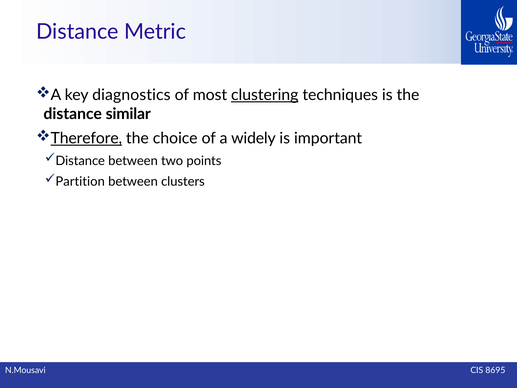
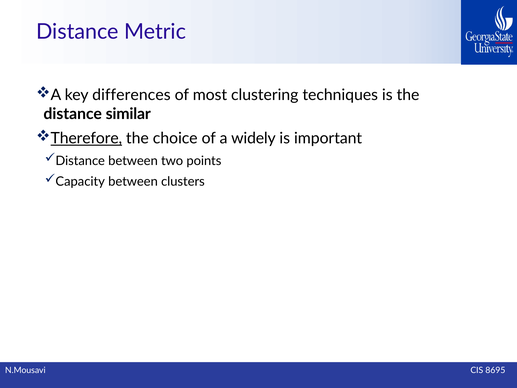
diagnostics: diagnostics -> differences
clustering underline: present -> none
Partition: Partition -> Capacity
